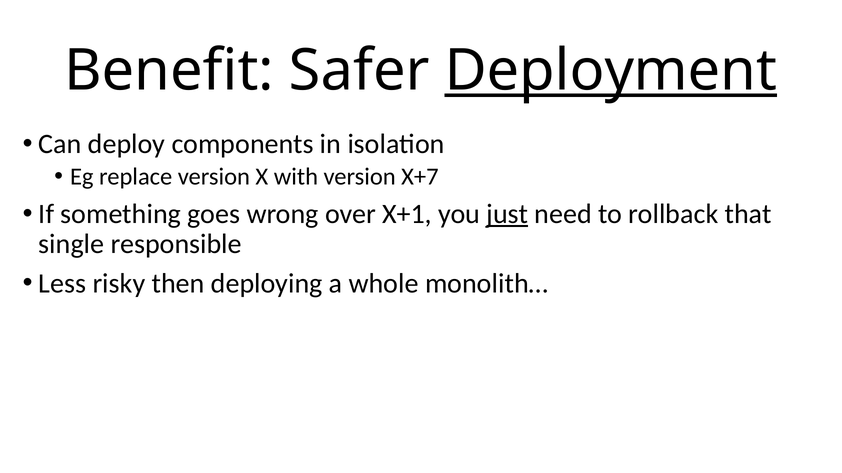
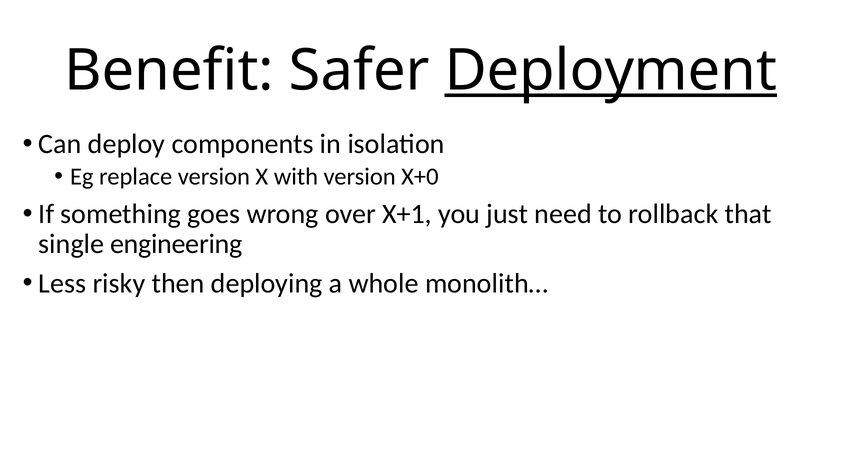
X+7: X+7 -> X+0
just underline: present -> none
responsible: responsible -> engineering
